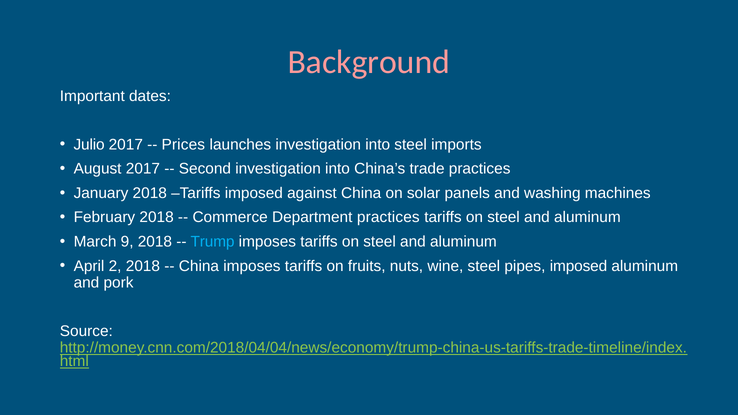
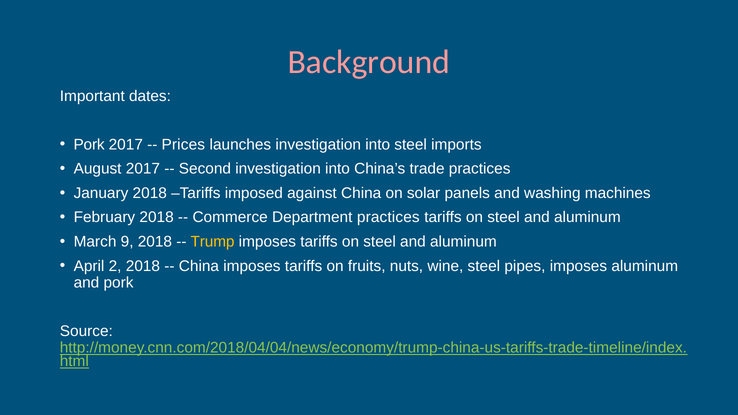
Julio at (89, 145): Julio -> Pork
Trump colour: light blue -> yellow
pipes imposed: imposed -> imposes
